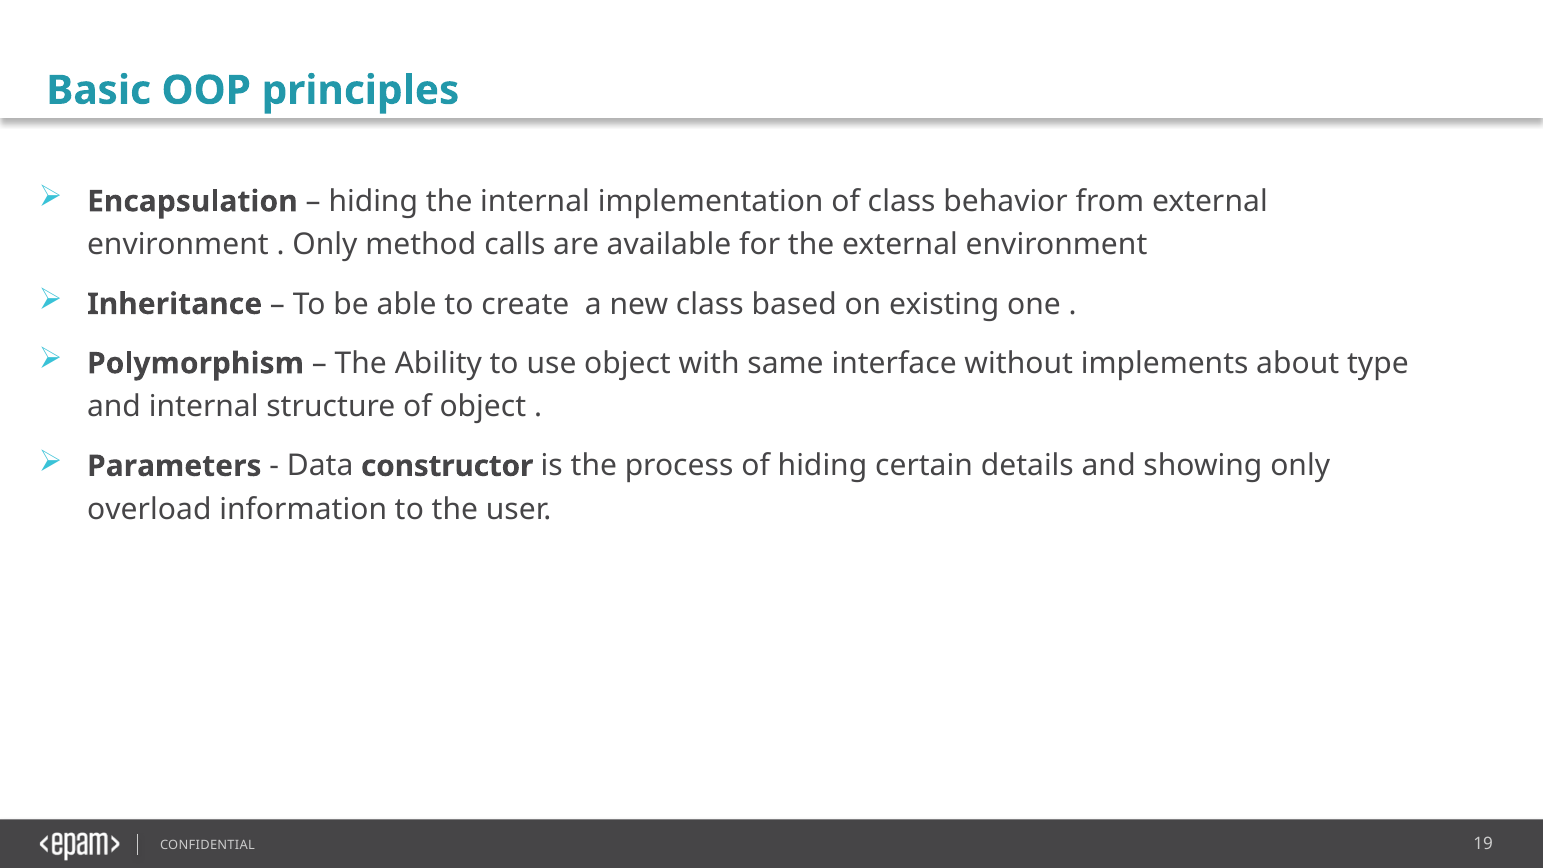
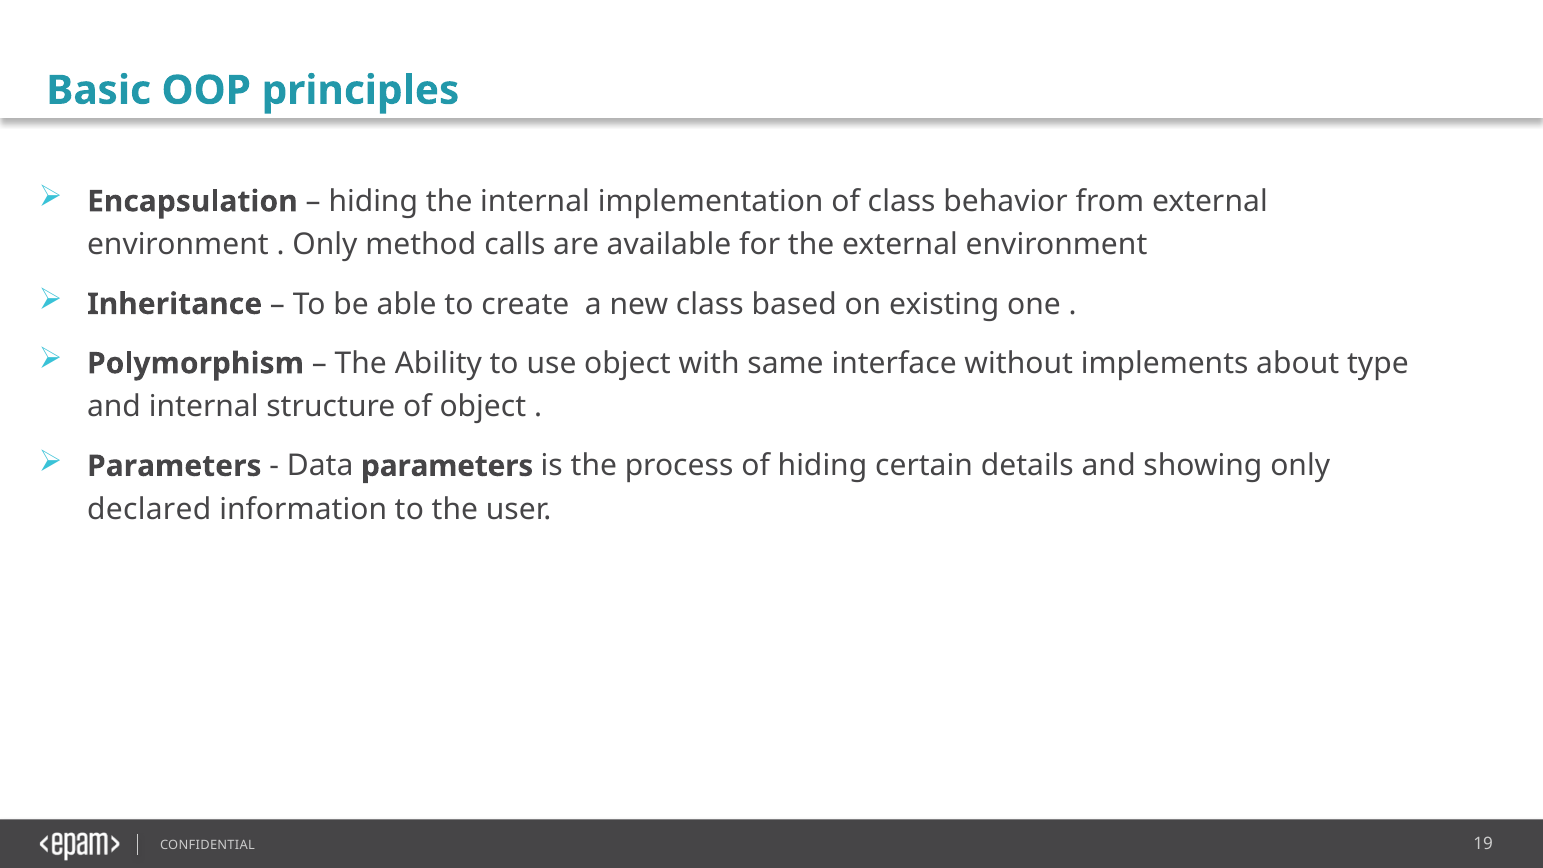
Data constructor: constructor -> parameters
overload: overload -> declared
